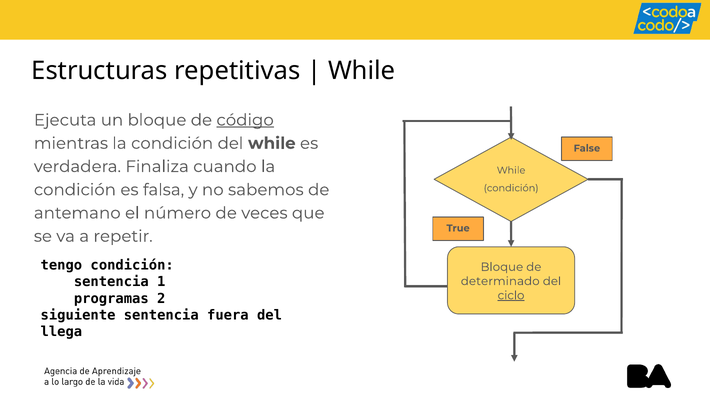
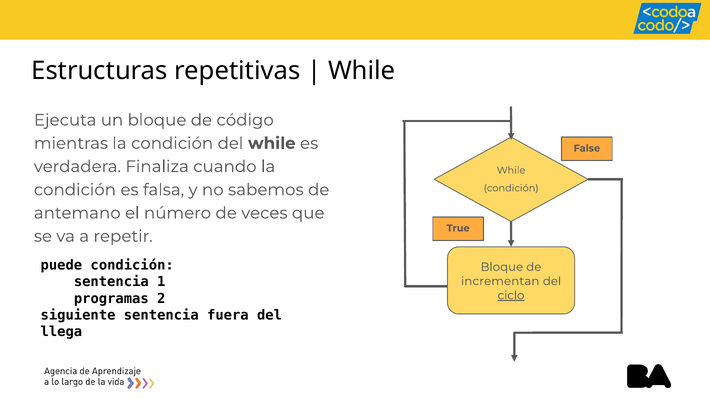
código underline: present -> none
tengo: tengo -> puede
determinado: determinado -> incrementan
